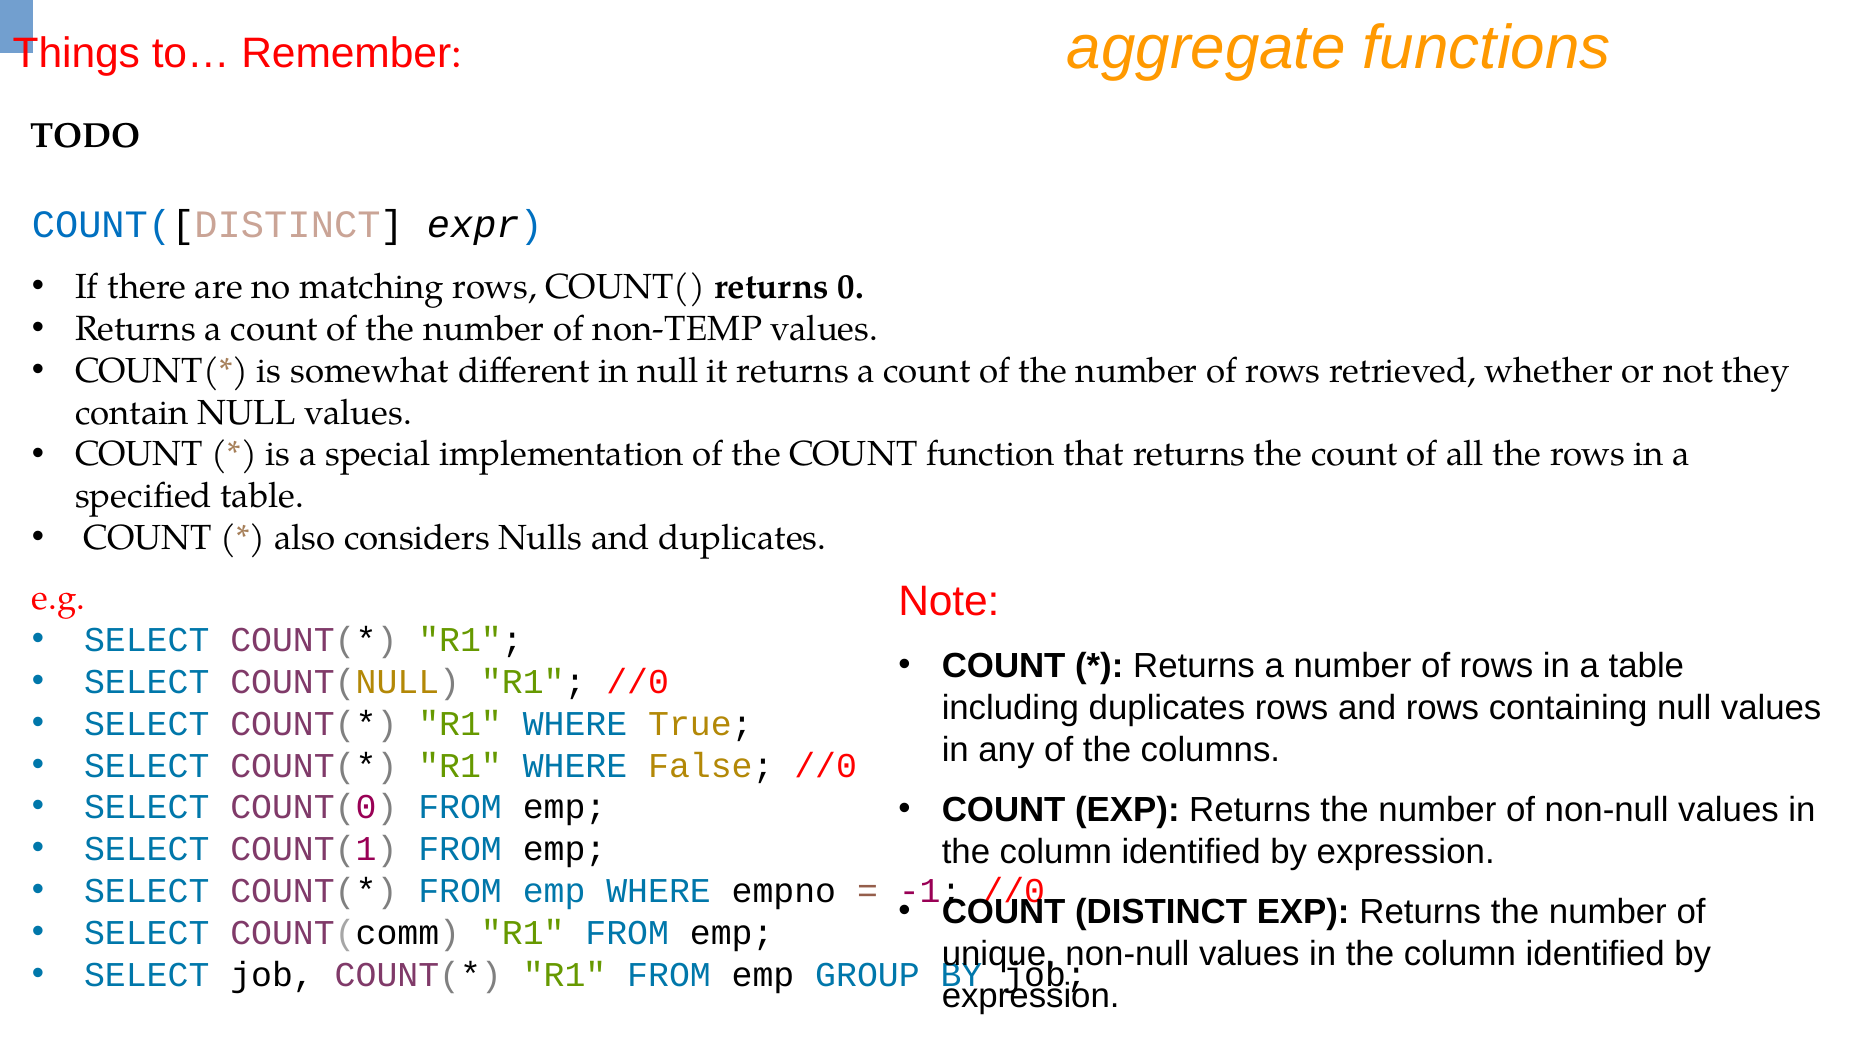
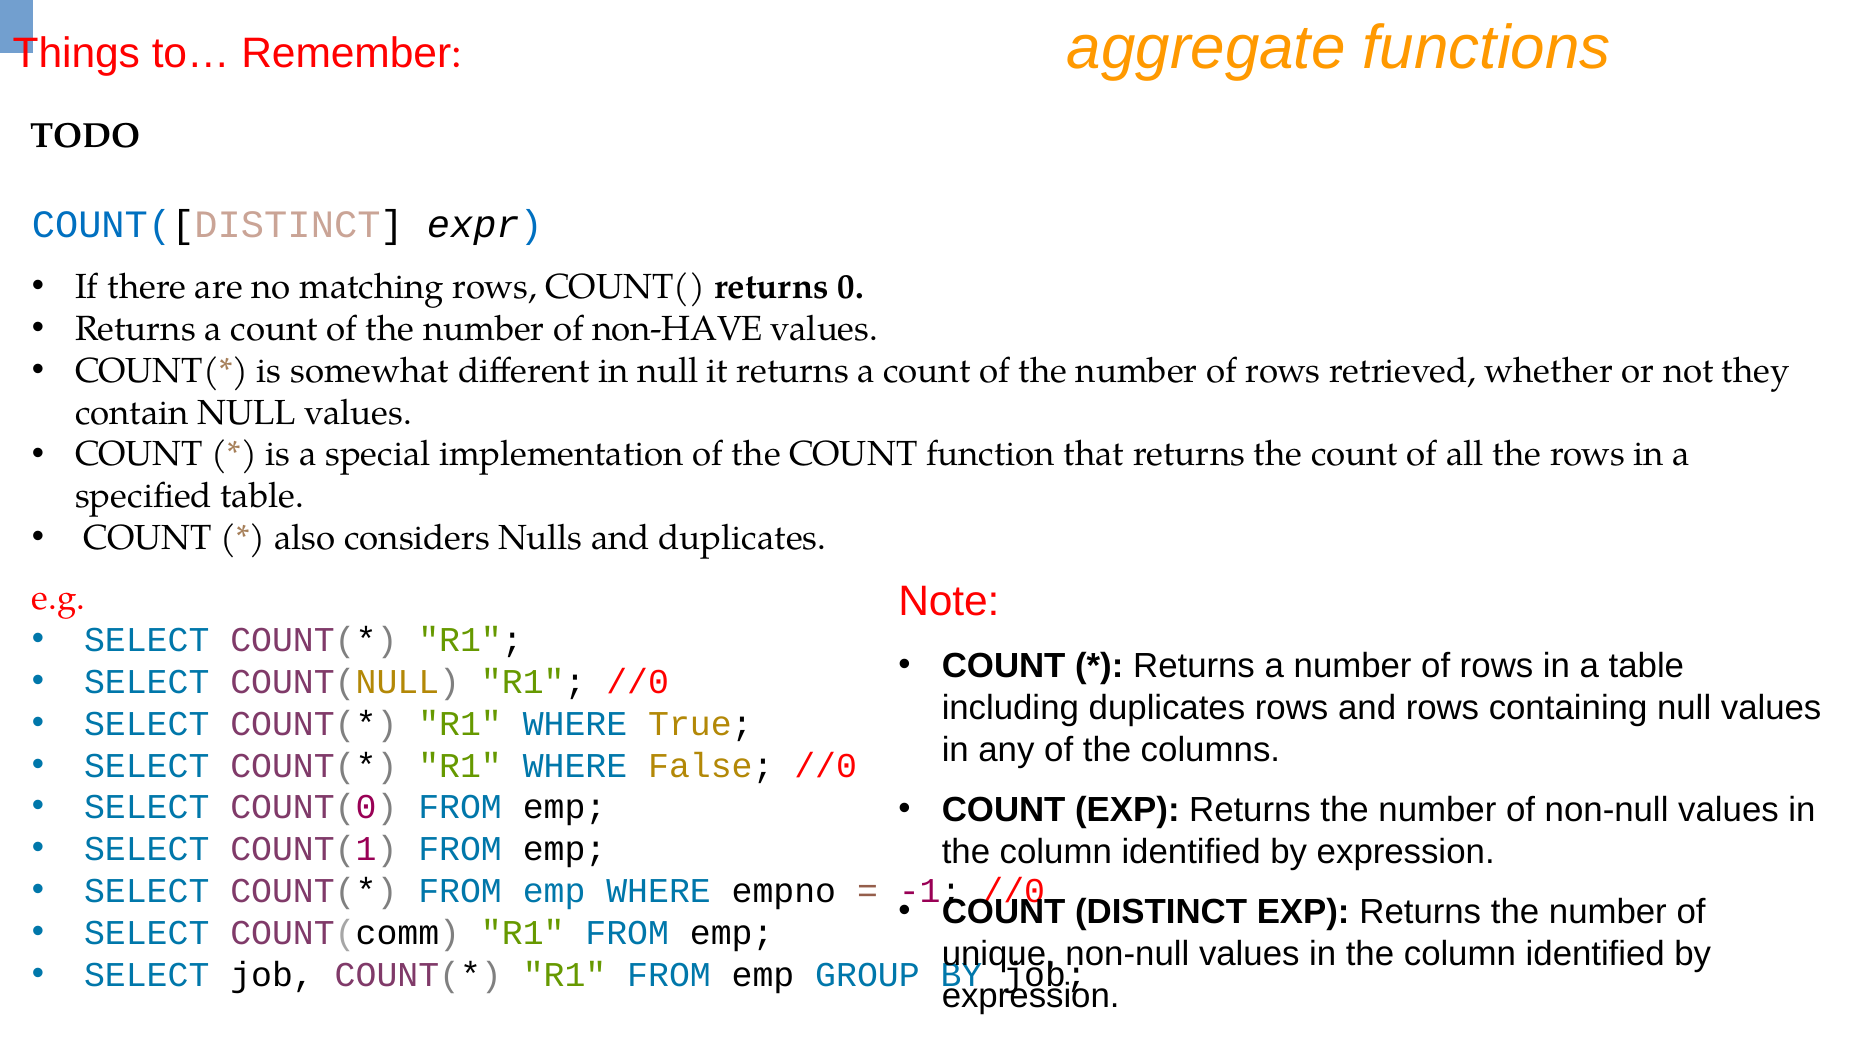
non-TEMP: non-TEMP -> non-HAVE
